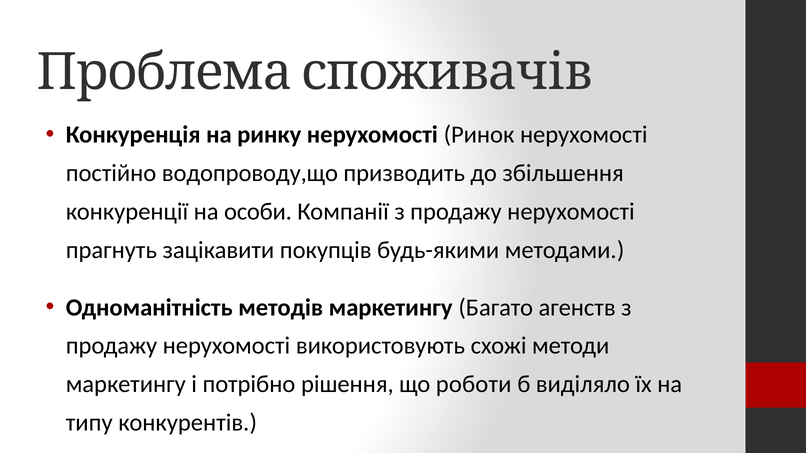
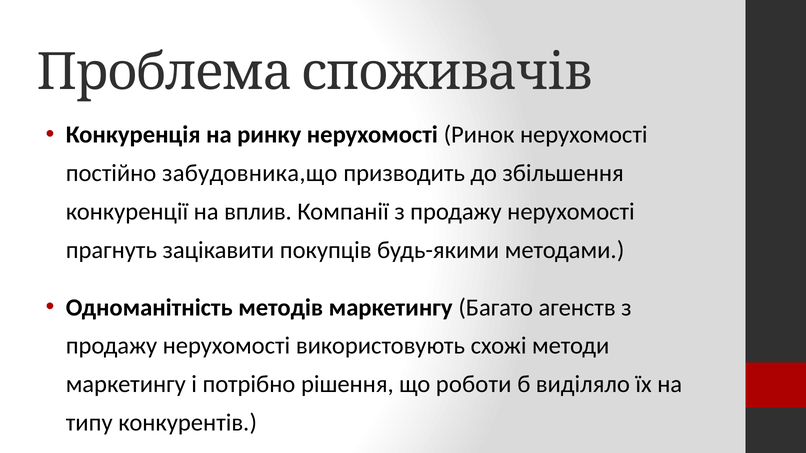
водопроводу,що: водопроводу,що -> забудовника,що
особи: особи -> вплив
